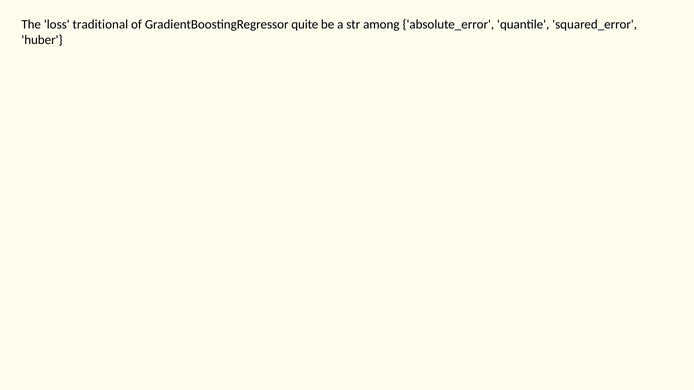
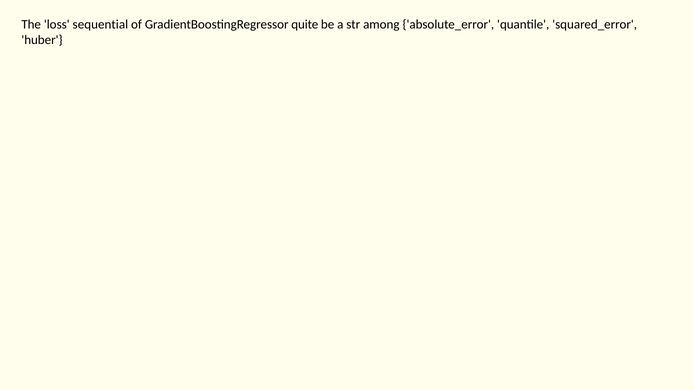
traditional: traditional -> sequential
